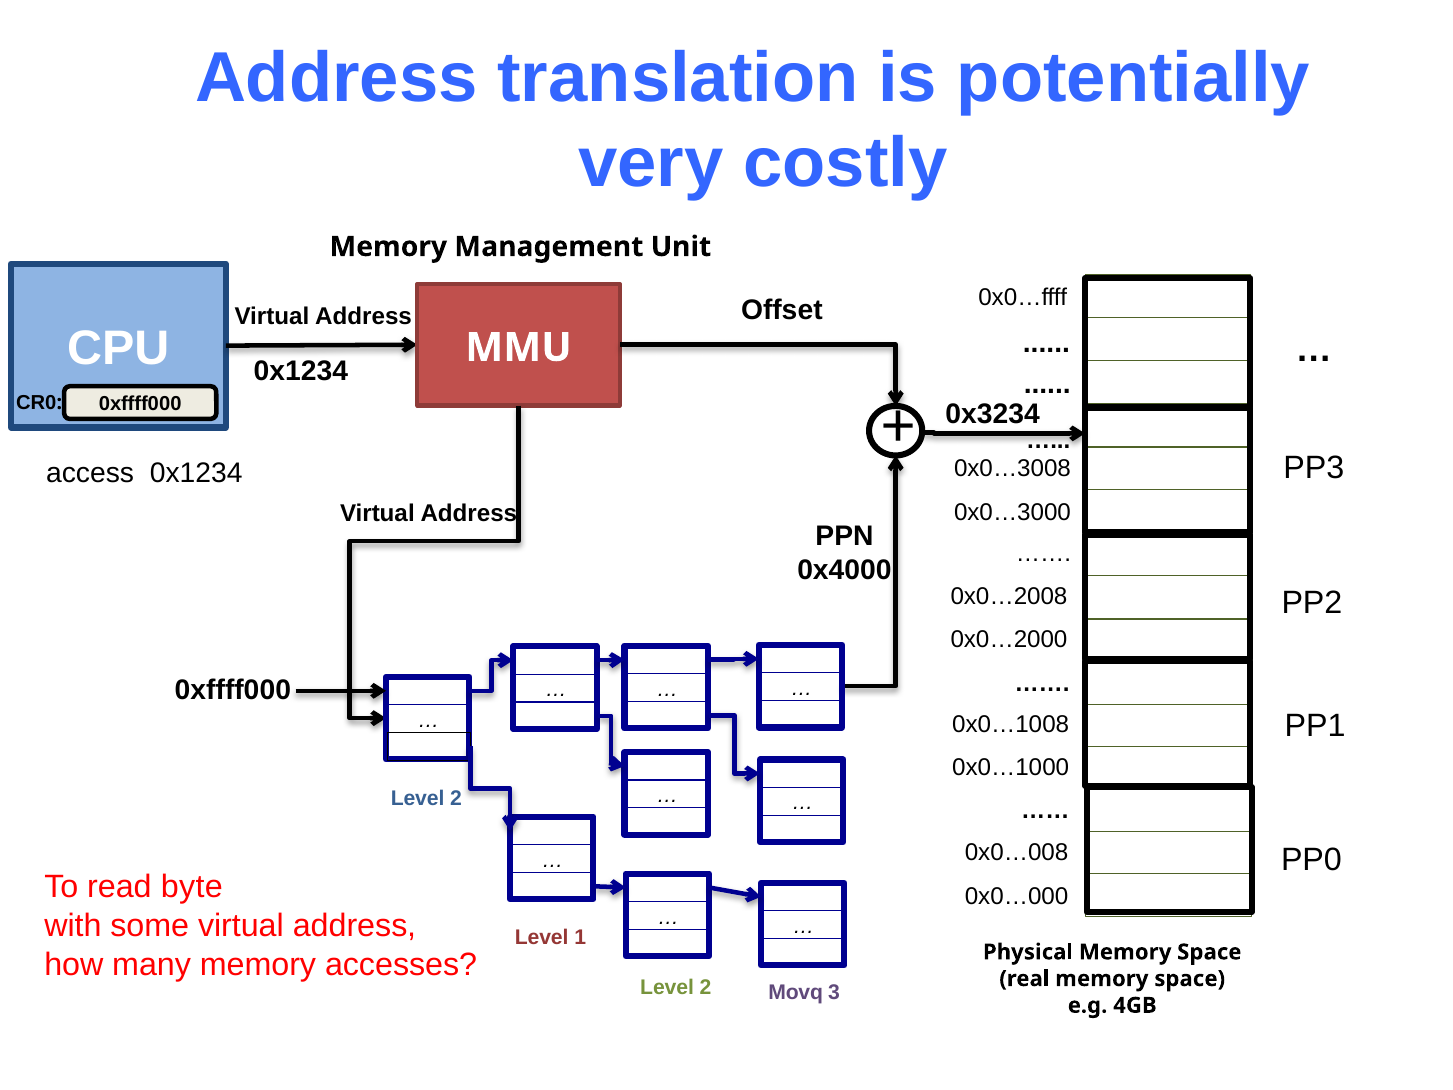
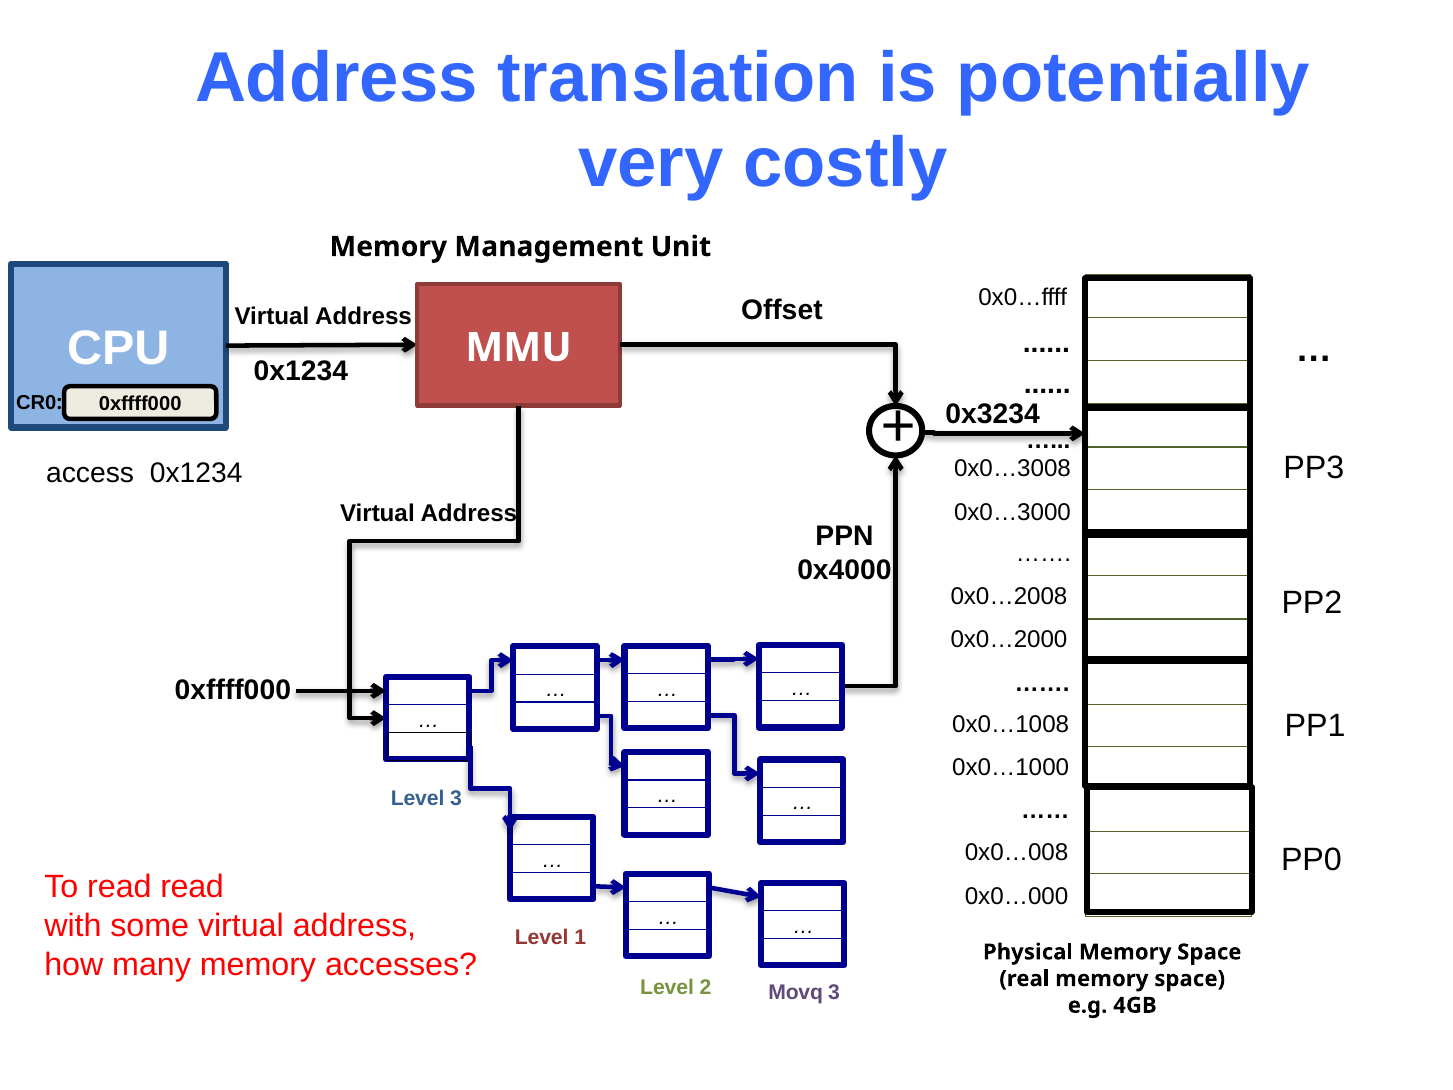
2 at (456, 798): 2 -> 3
read byte: byte -> read
